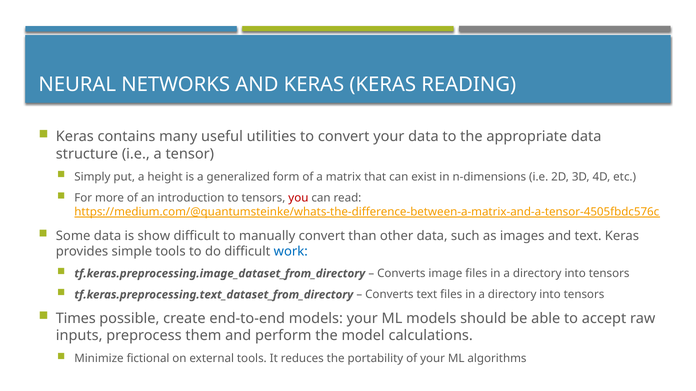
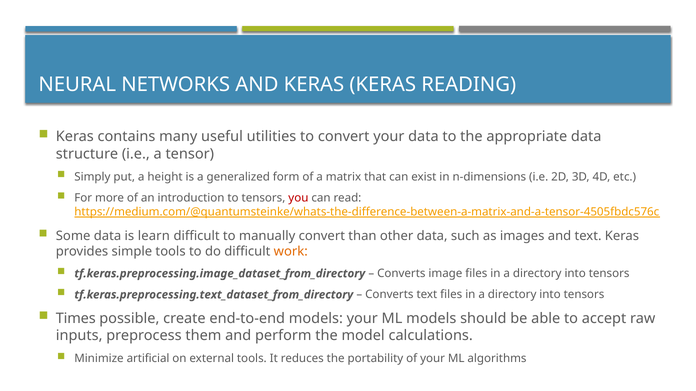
show: show -> learn
work colour: blue -> orange
fictional: fictional -> artificial
